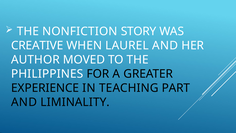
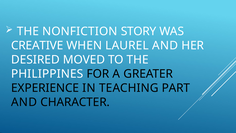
AUTHOR: AUTHOR -> DESIRED
LIMINALITY: LIMINALITY -> CHARACTER
